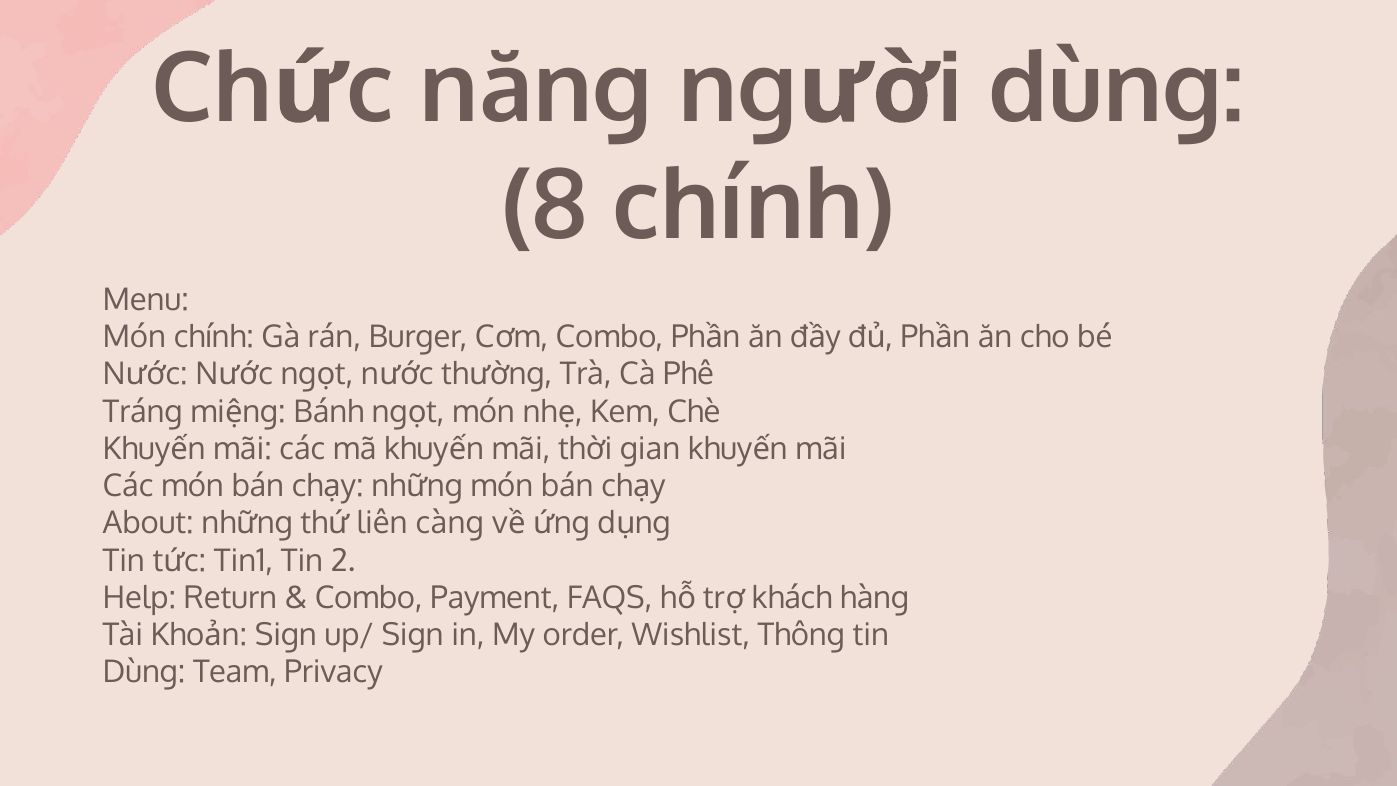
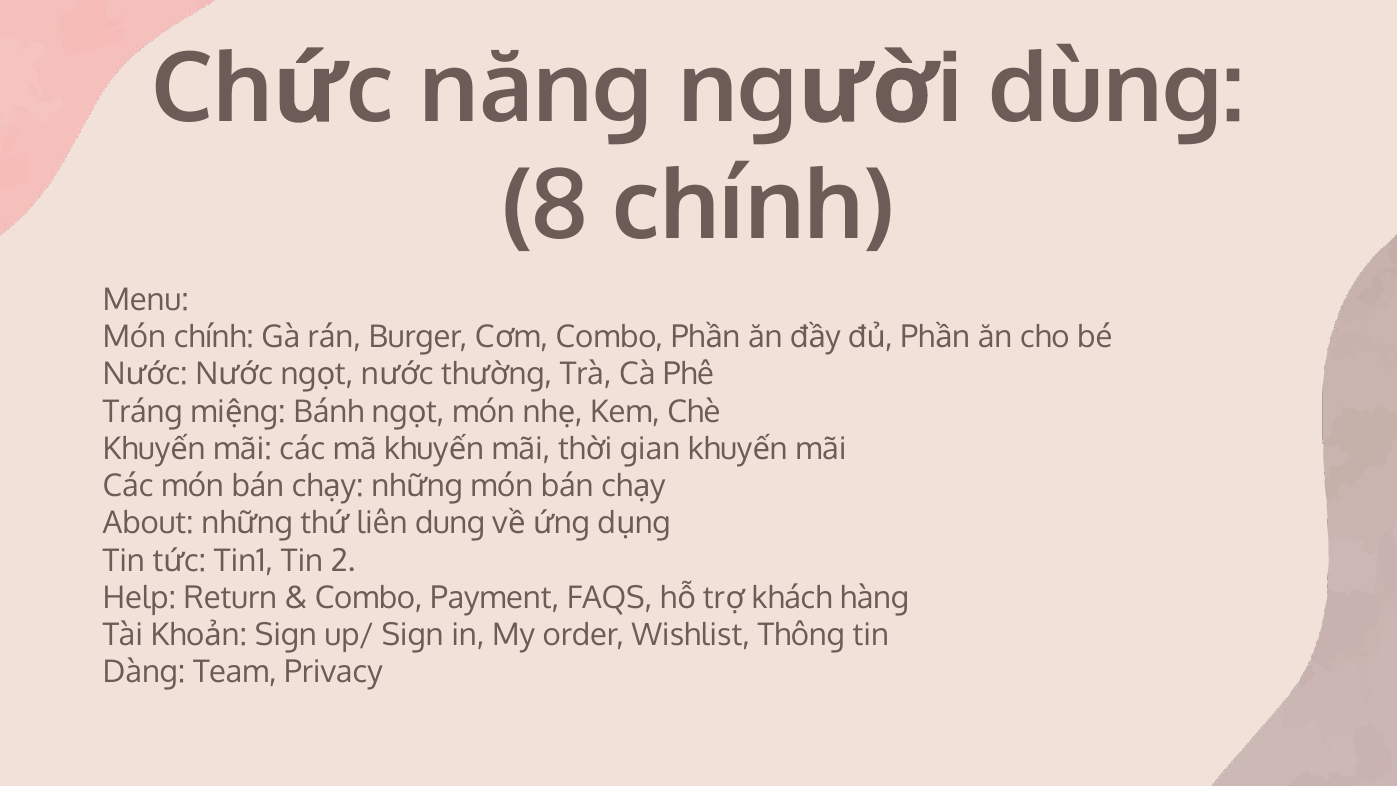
càng: càng -> dung
Dùng at (144, 672): Dùng -> Dàng
